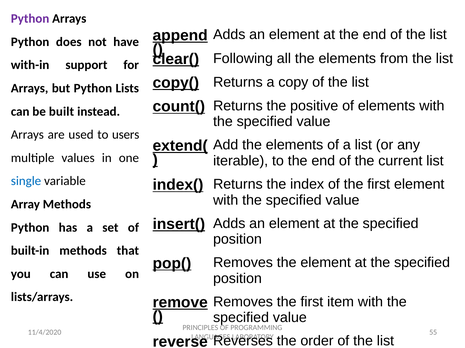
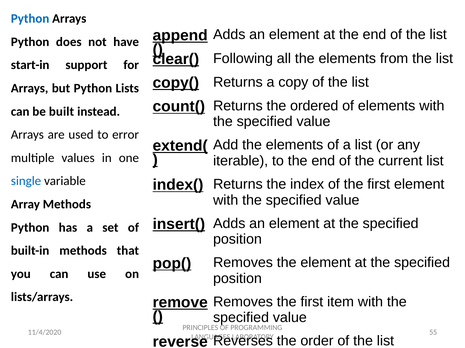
Python at (30, 19) colour: purple -> blue
with-in: with-in -> start-in
positive: positive -> ordered
users: users -> error
